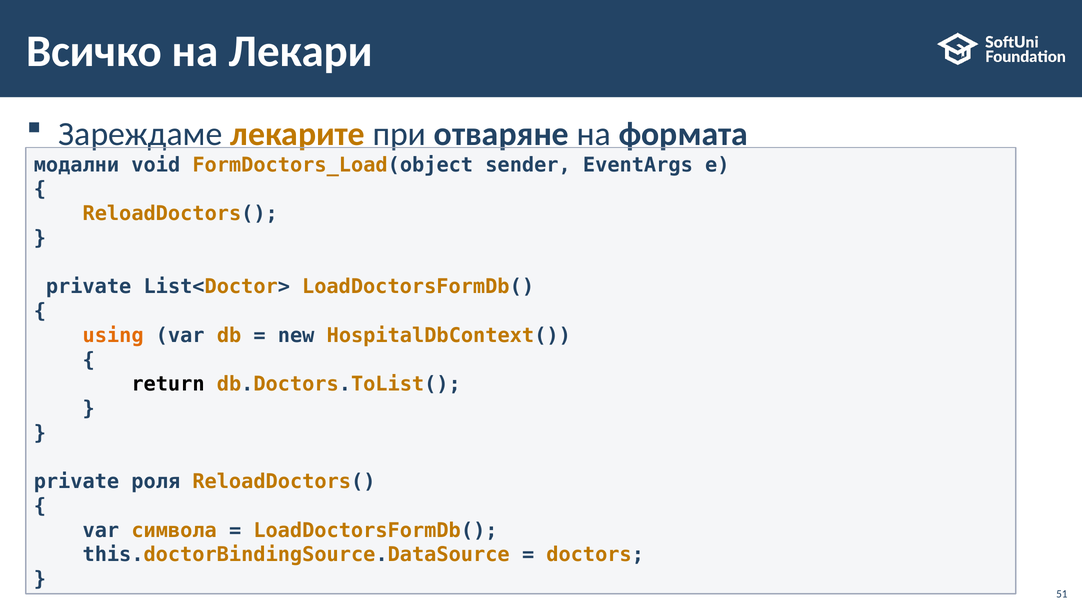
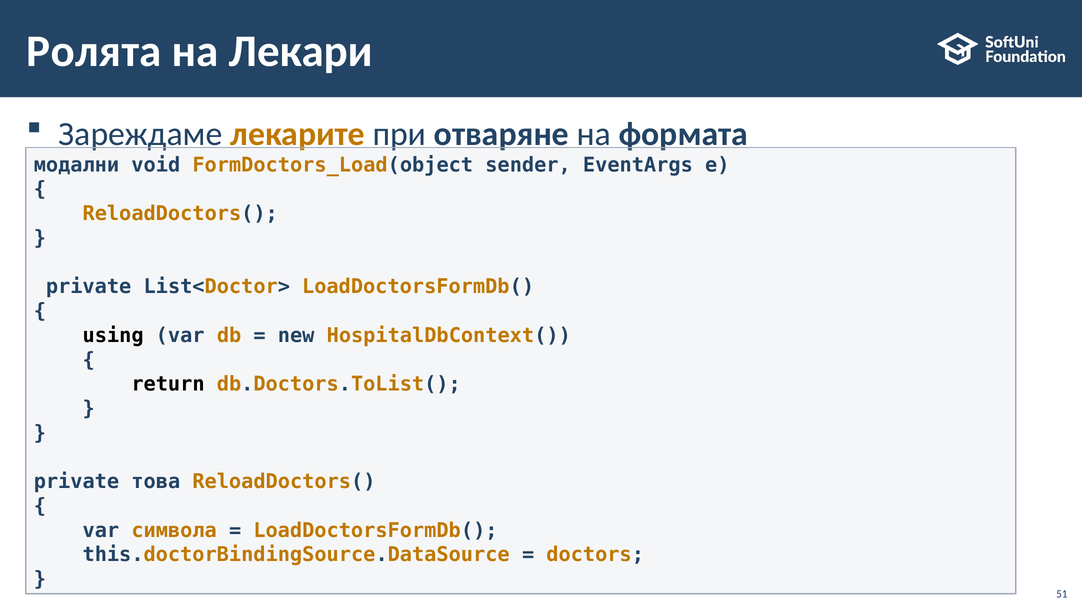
Всичко: Всичко -> Ролята
using colour: orange -> black
роля: роля -> това
